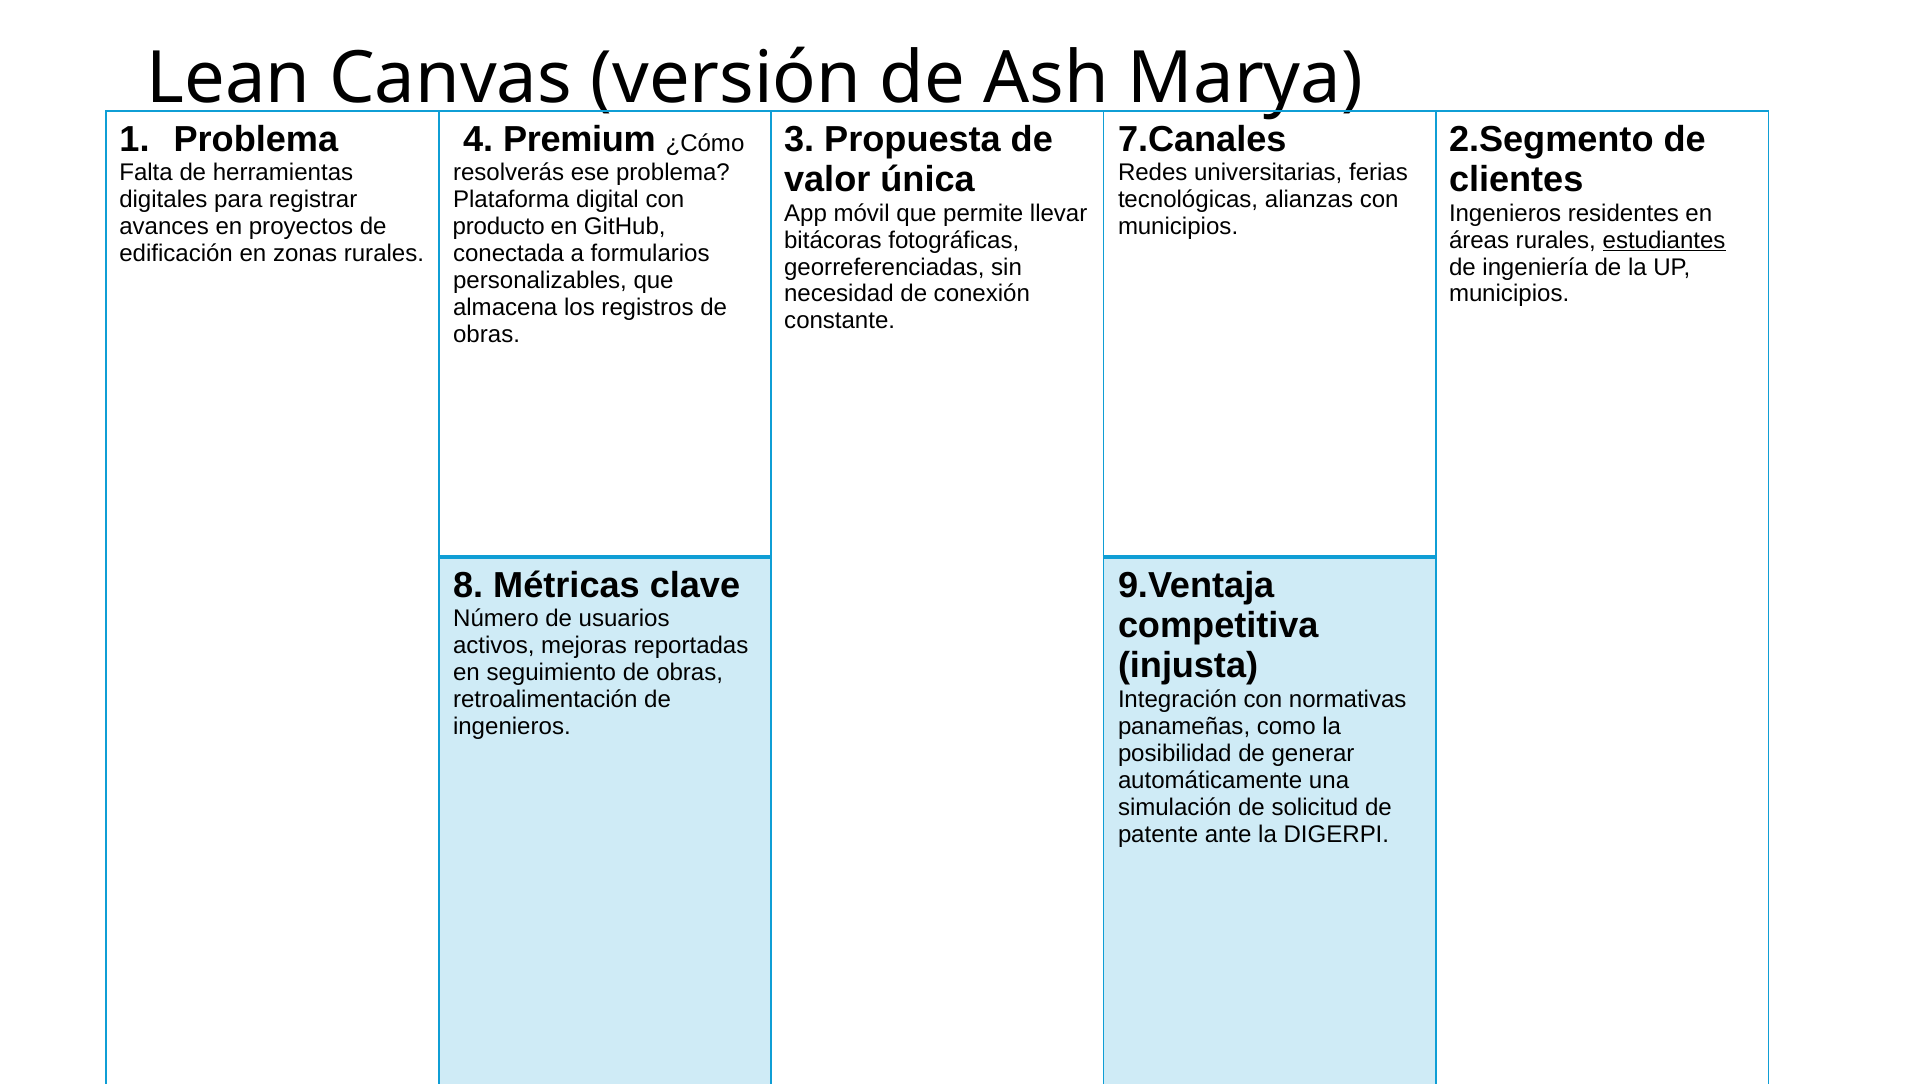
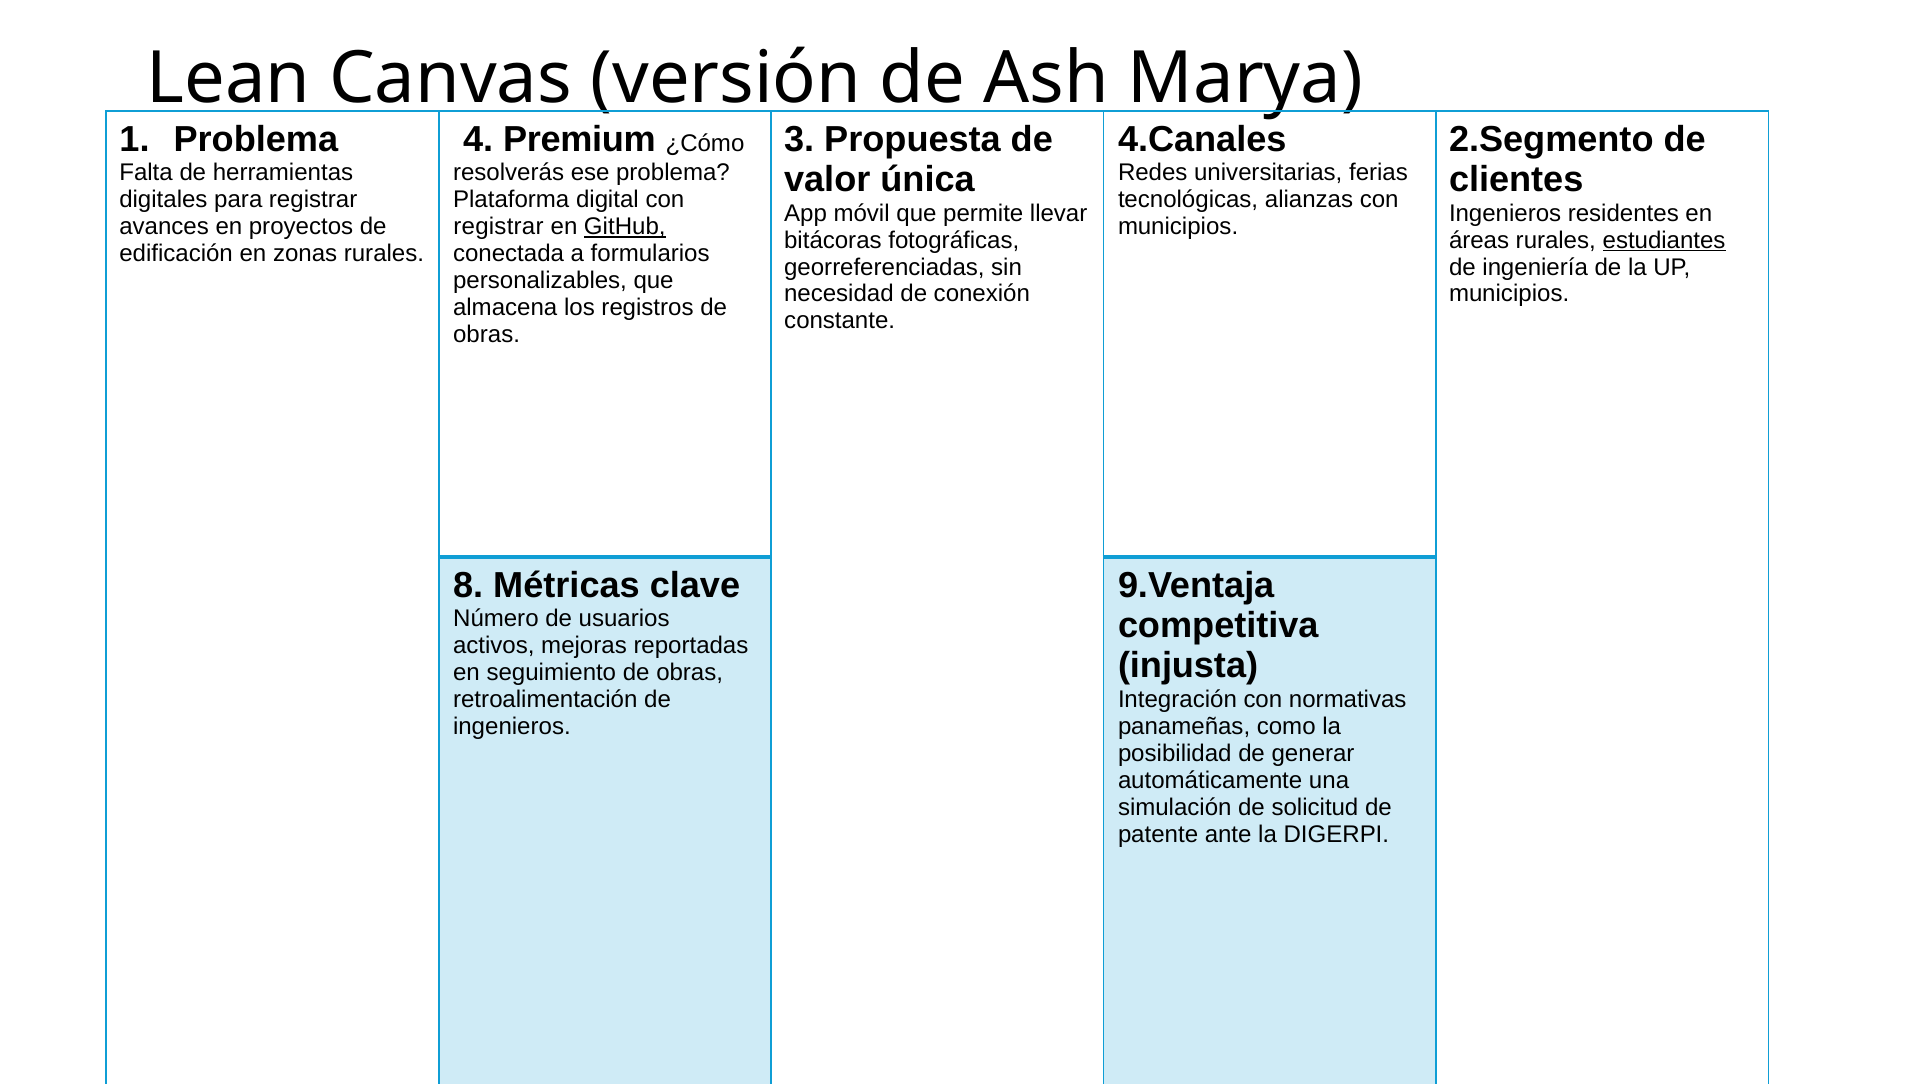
7.Canales: 7.Canales -> 4.Canales
producto at (499, 227): producto -> registrar
GitHub at (625, 227) underline: none -> present
